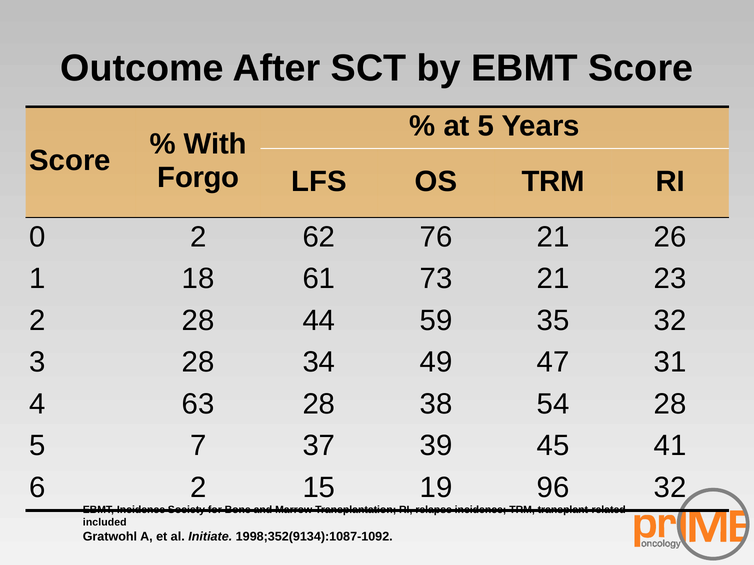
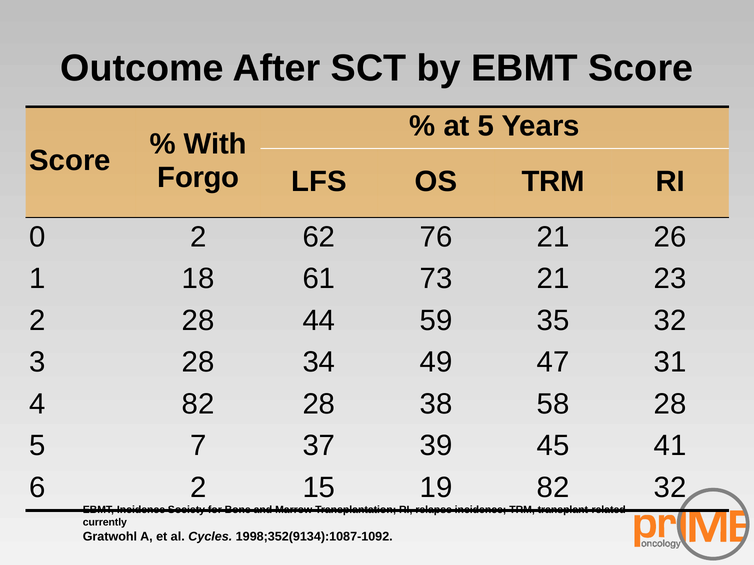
4 63: 63 -> 82
54: 54 -> 58
19 96: 96 -> 82
included: included -> currently
Initiate: Initiate -> Cycles
